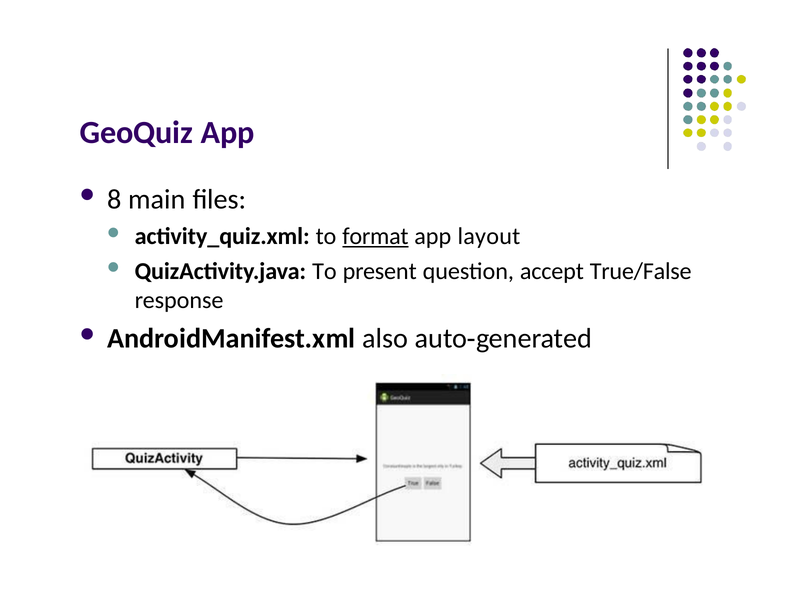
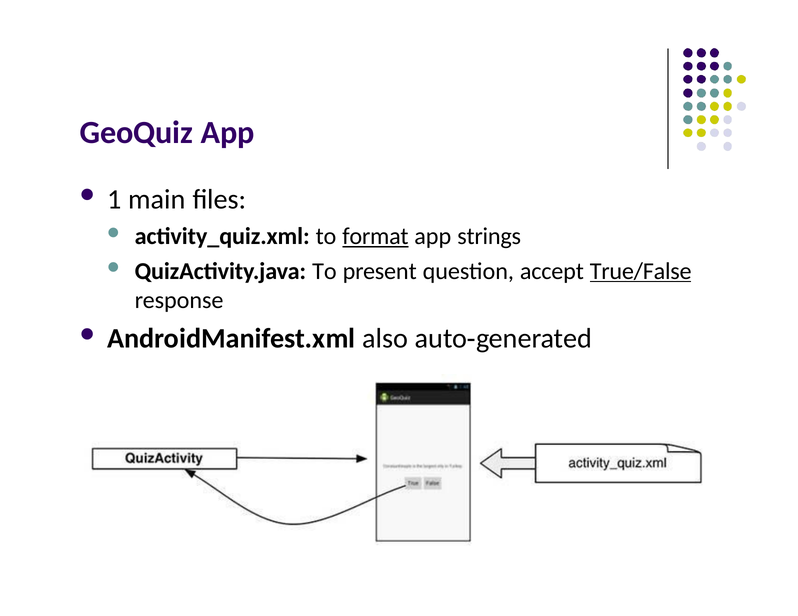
8: 8 -> 1
layout: layout -> strings
True/False underline: none -> present
